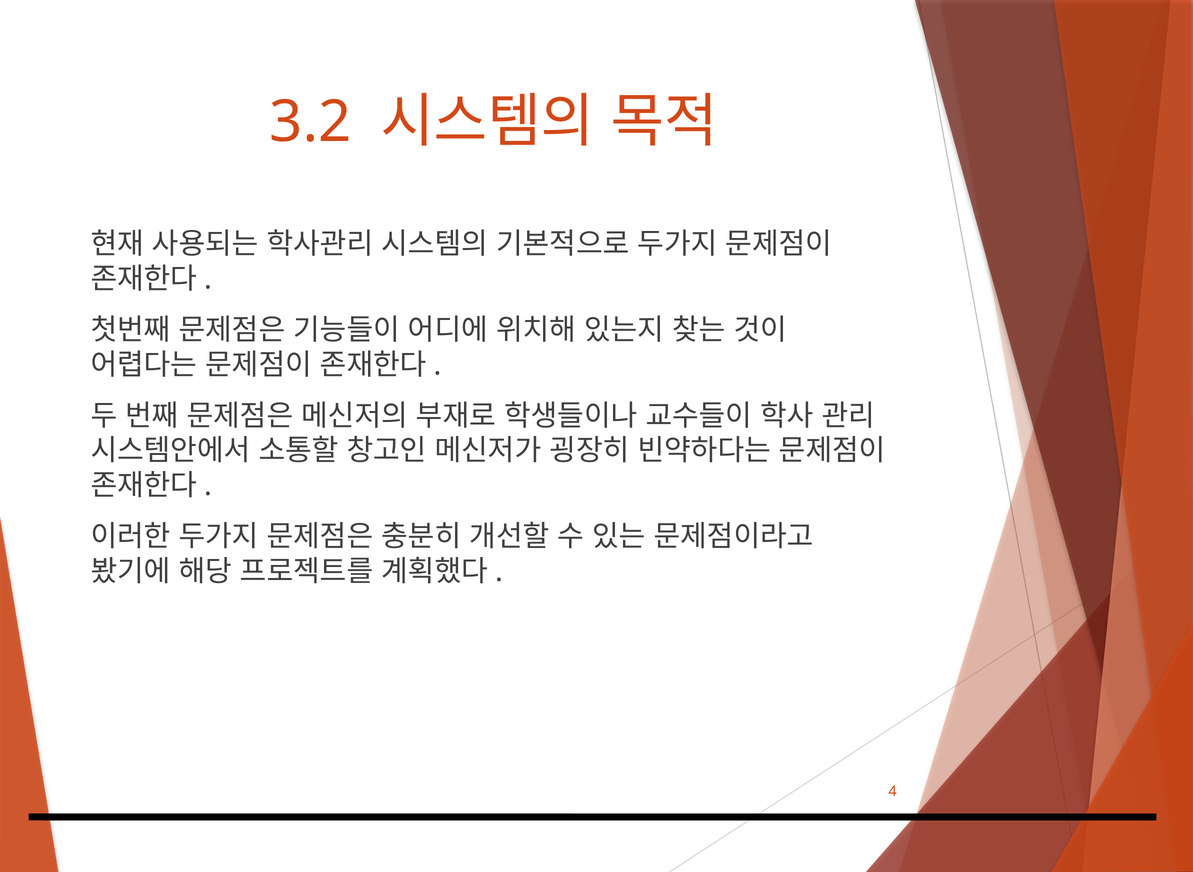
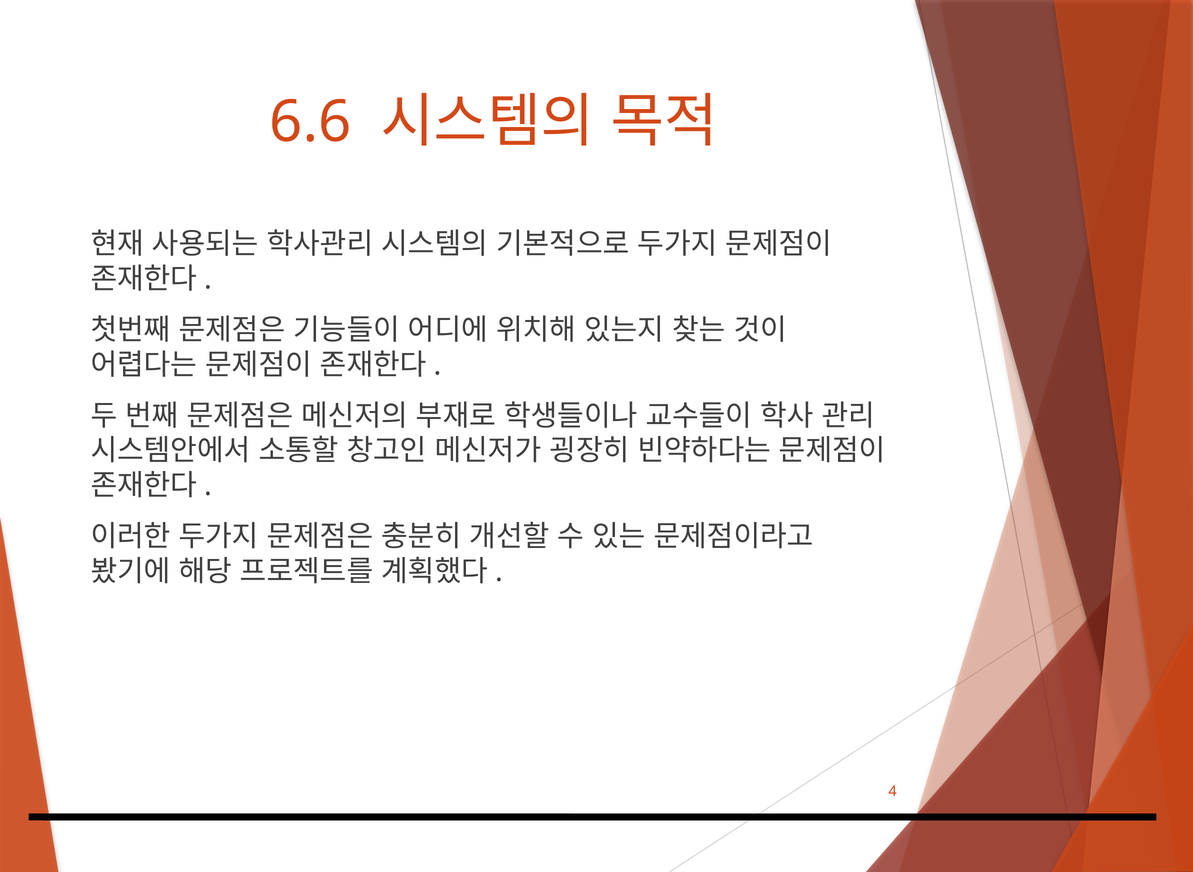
3.2: 3.2 -> 6.6
